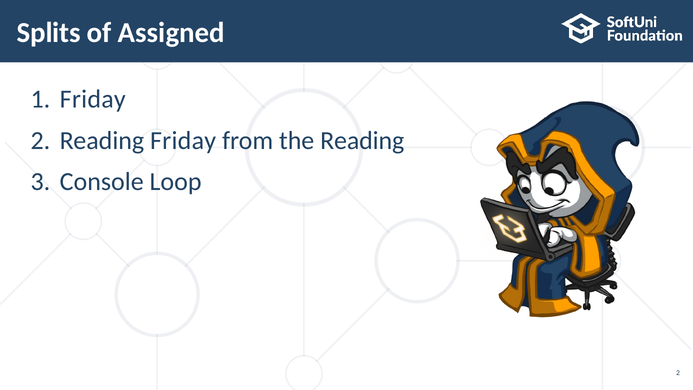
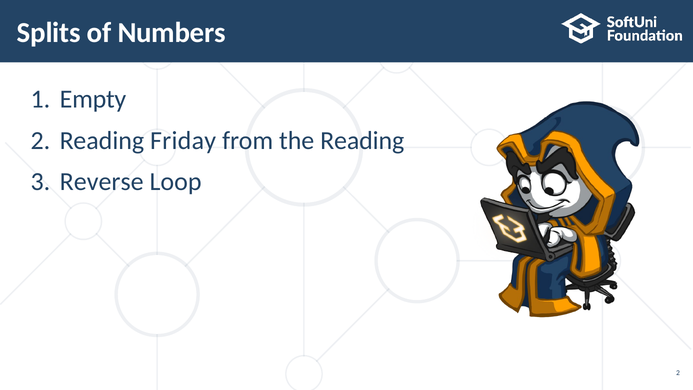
Assigned: Assigned -> Numbers
Friday at (93, 99): Friday -> Empty
Console: Console -> Reverse
